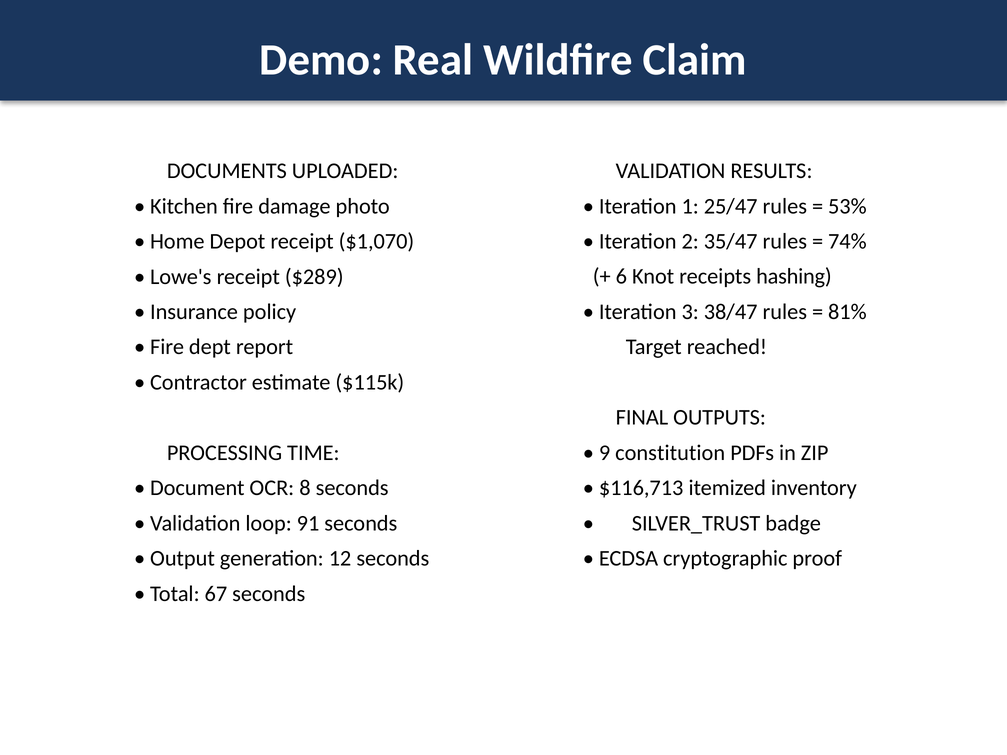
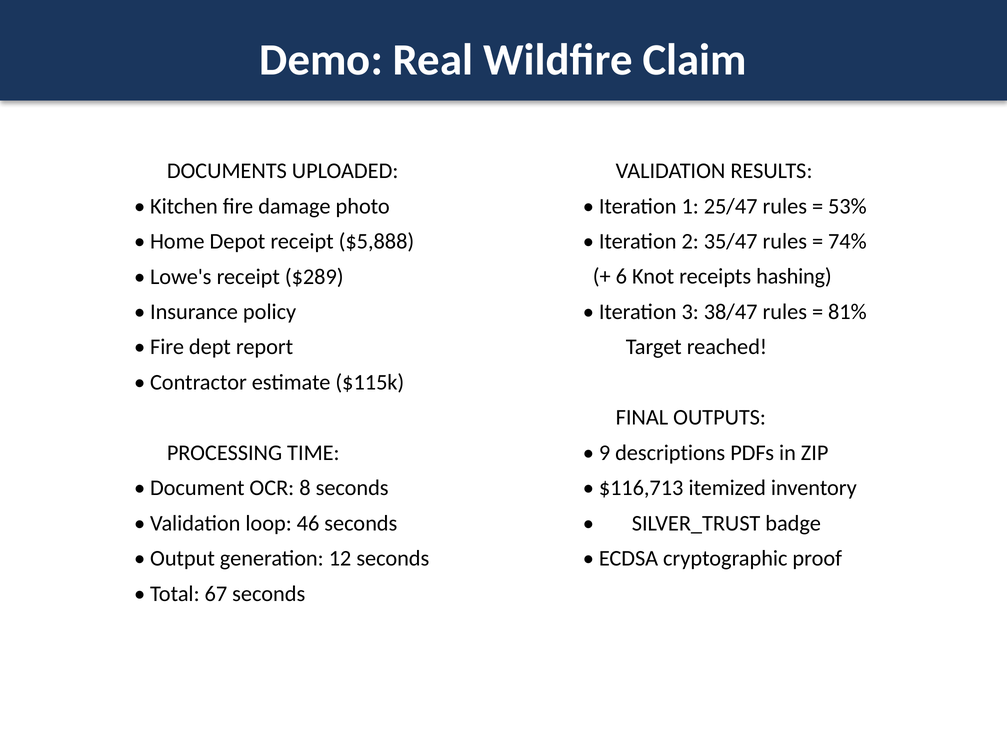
$1,070: $1,070 -> $5,888
constitution: constitution -> descriptions
91: 91 -> 46
